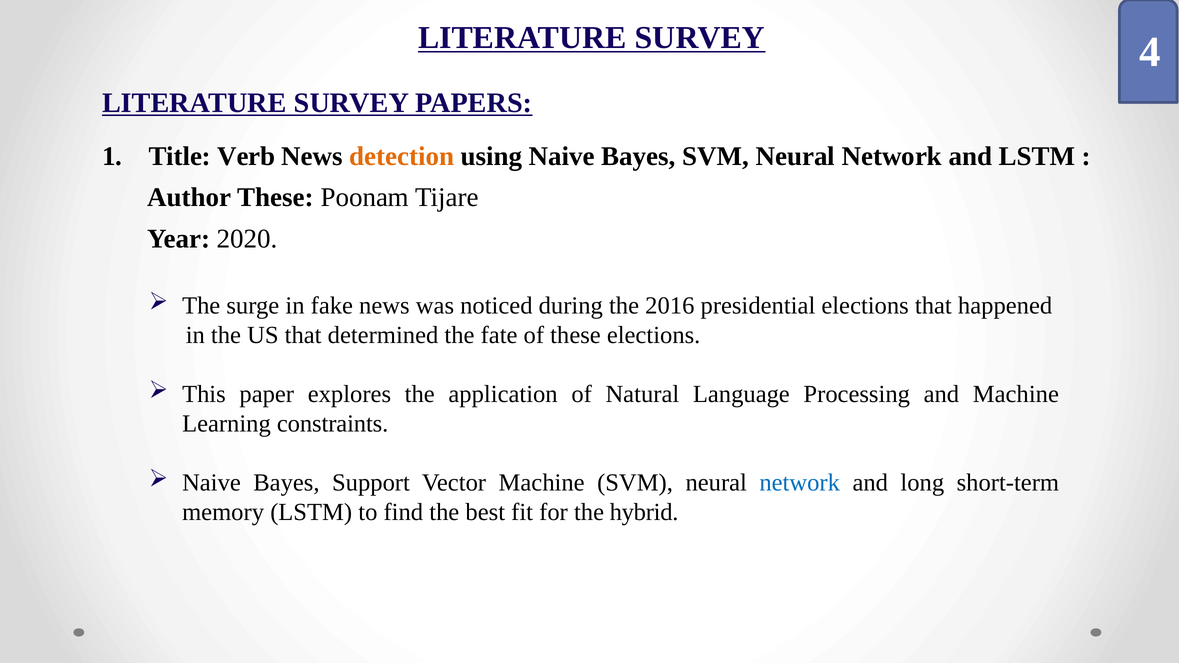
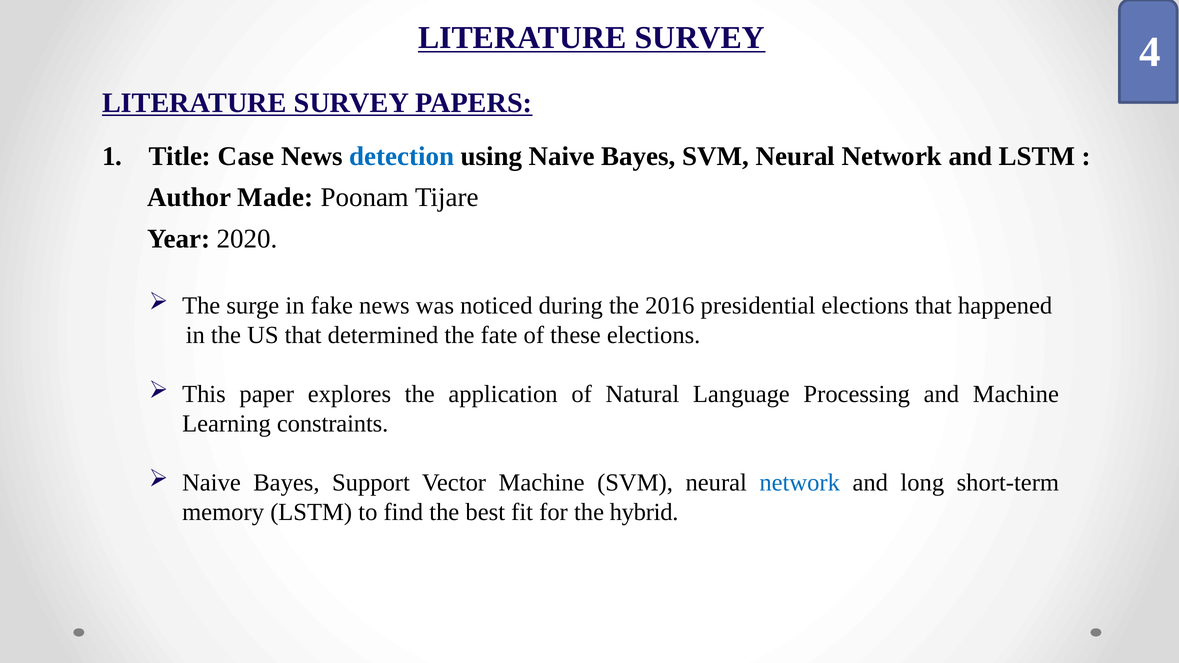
Verb: Verb -> Case
detection colour: orange -> blue
Author These: These -> Made
